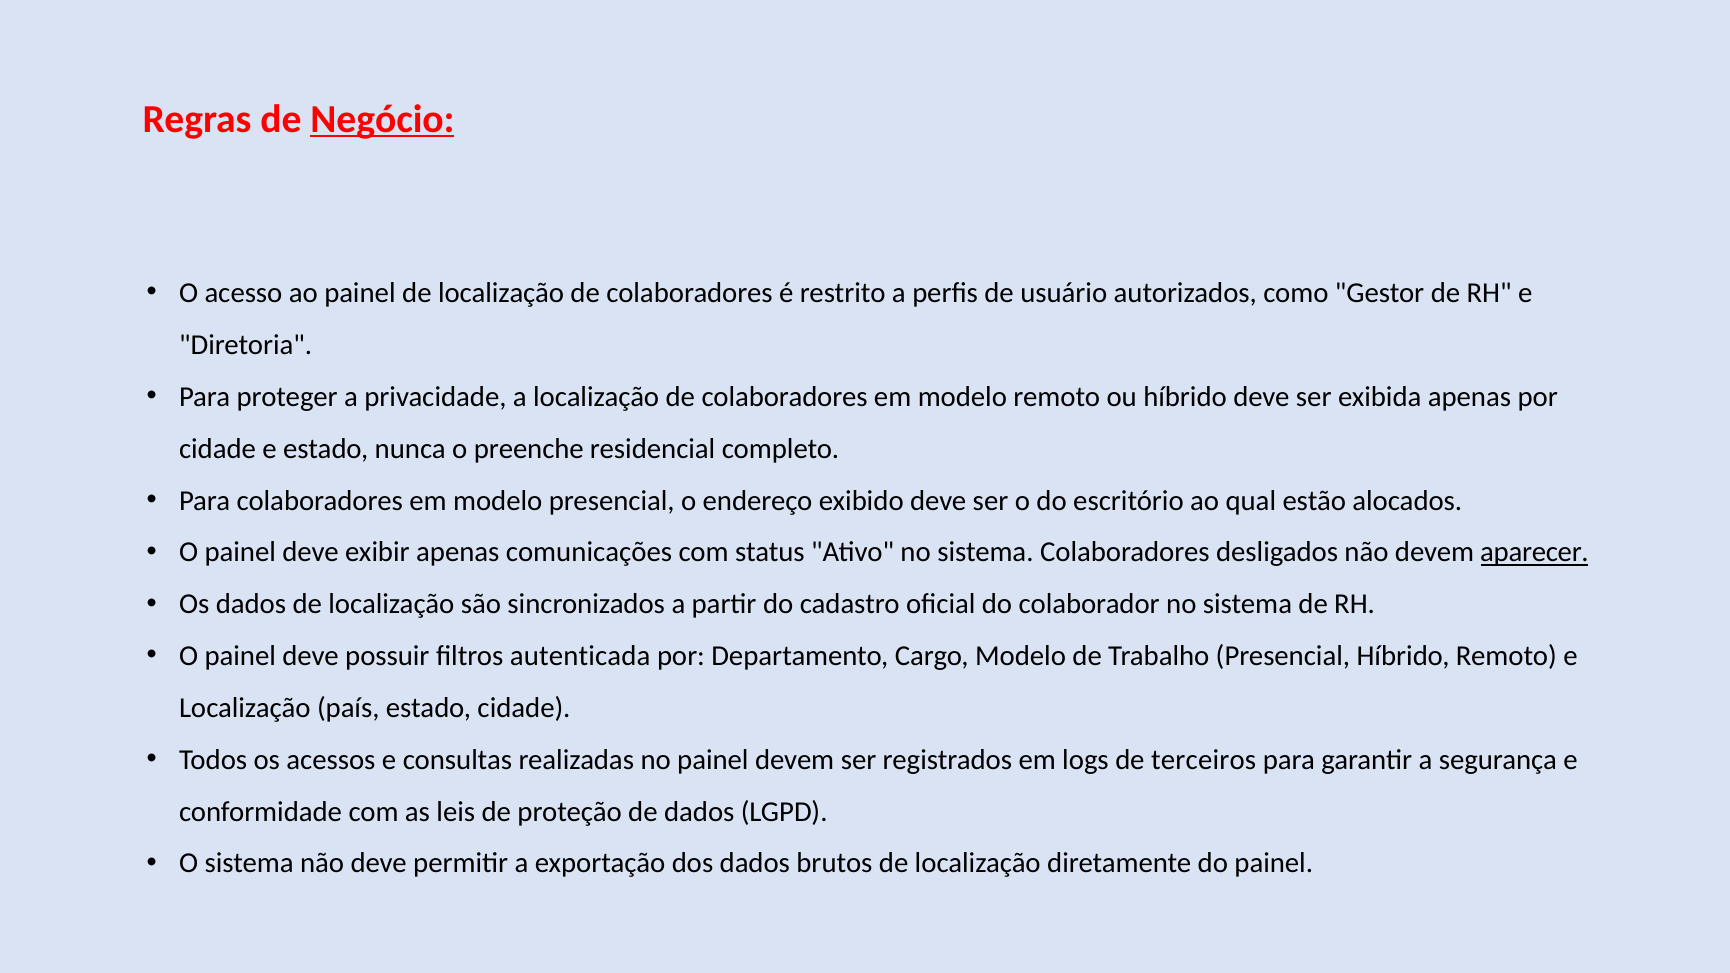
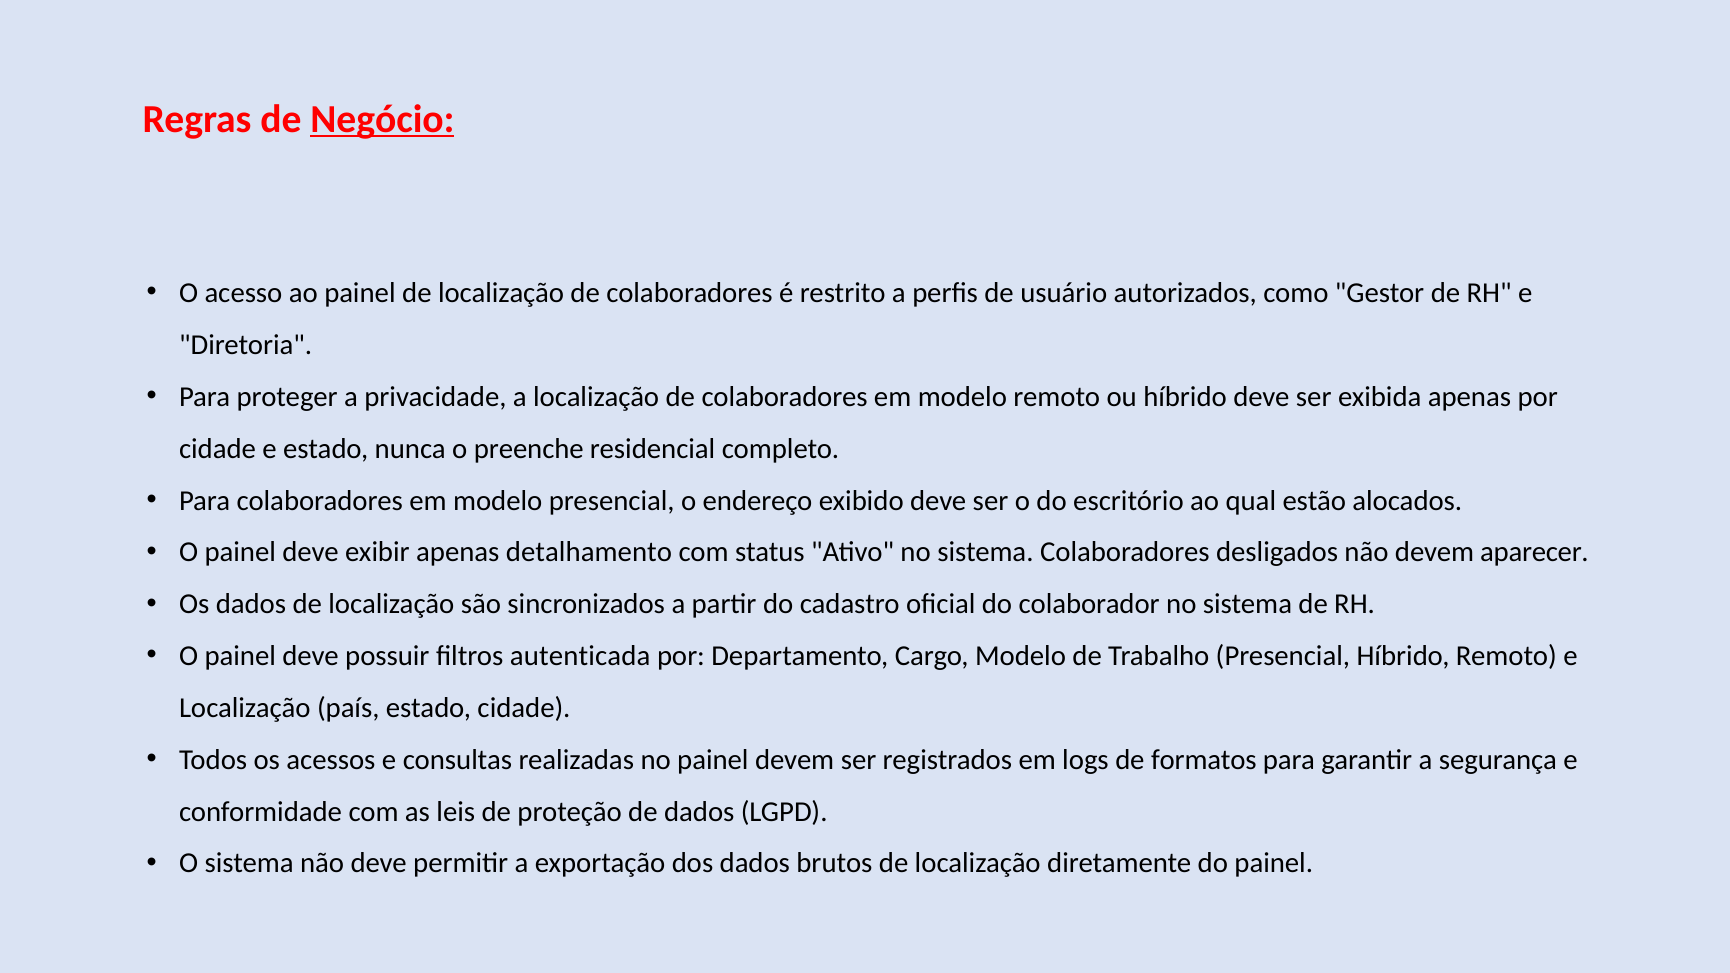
comunicações: comunicações -> detalhamento
aparecer underline: present -> none
terceiros: terceiros -> formatos
